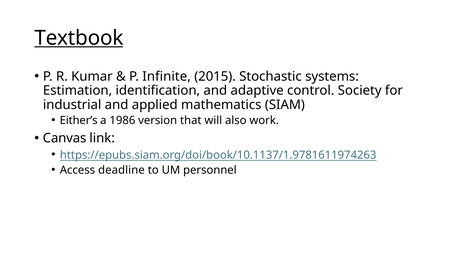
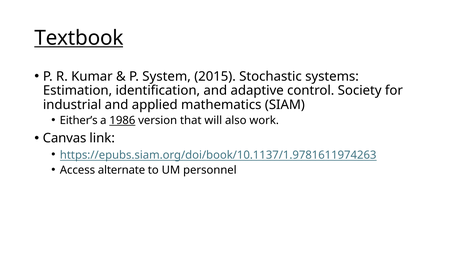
Infinite: Infinite -> System
1986 underline: none -> present
deadline: deadline -> alternate
